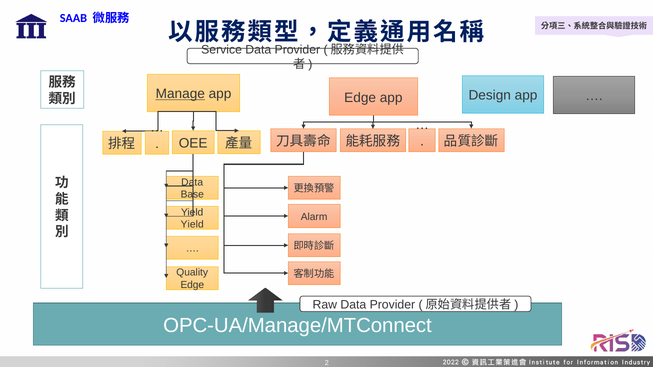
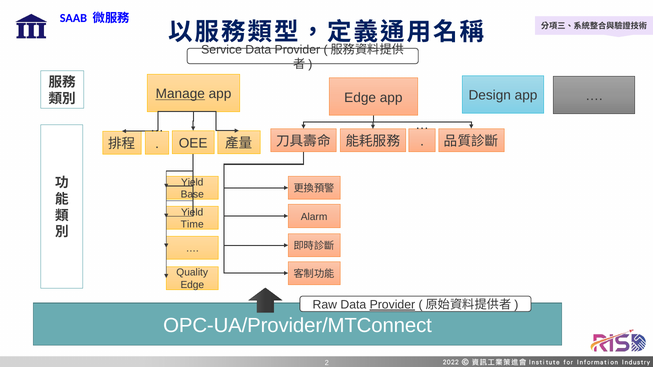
Data at (192, 183): Data -> Yield
Yield at (192, 225): Yield -> Time
Provider at (392, 305) underline: none -> present
OPC-UA/Manage/MTConnect: OPC-UA/Manage/MTConnect -> OPC-UA/Provider/MTConnect
